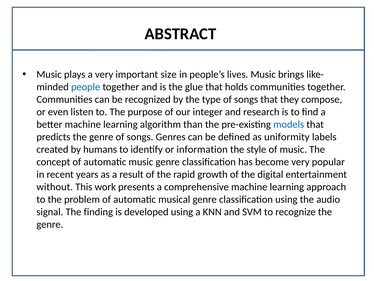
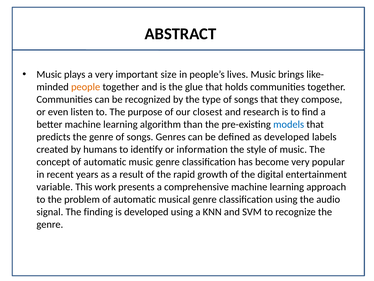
people colour: blue -> orange
integer: integer -> closest
as uniformity: uniformity -> developed
without: without -> variable
